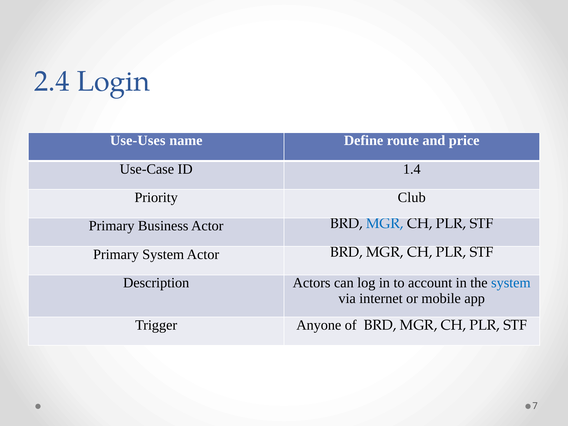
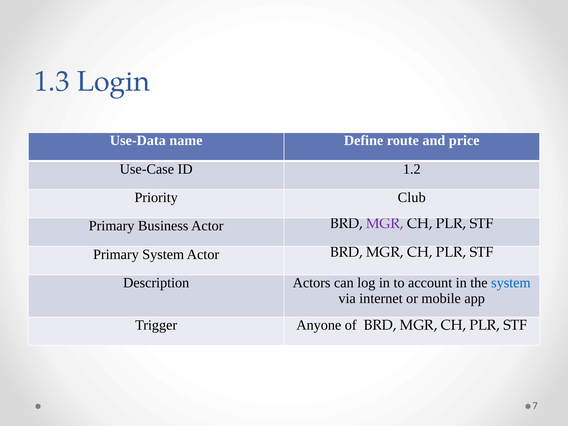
2.4: 2.4 -> 1.3
Use-Uses: Use-Uses -> Use-Data
1.4: 1.4 -> 1.2
MGR at (385, 224) colour: blue -> purple
